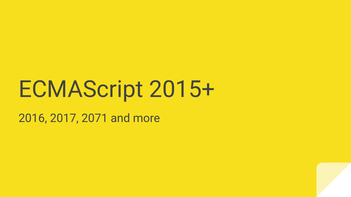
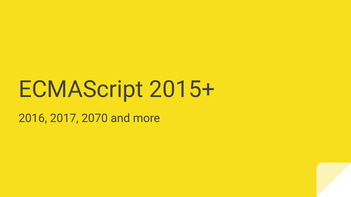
2071: 2071 -> 2070
